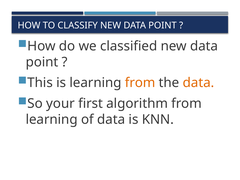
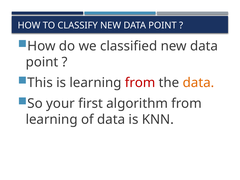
from at (140, 83) colour: orange -> red
